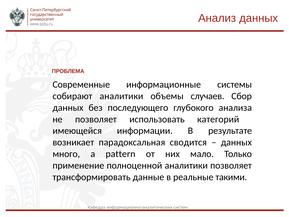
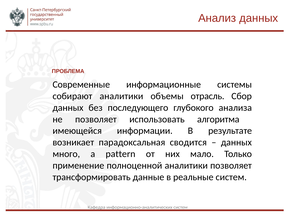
случаев: случаев -> отрасль
категорий: категорий -> алгоритма
реальные такими: такими -> систем
